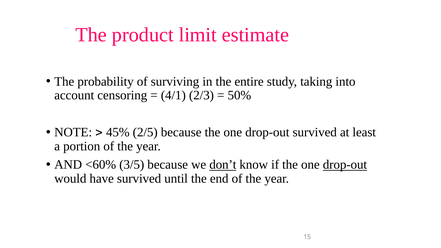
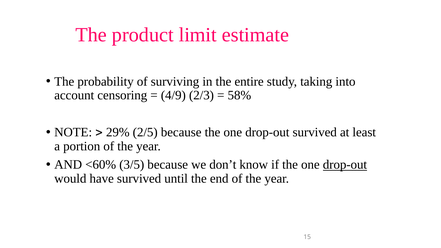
4/1: 4/1 -> 4/9
50%: 50% -> 58%
45%: 45% -> 29%
don’t underline: present -> none
